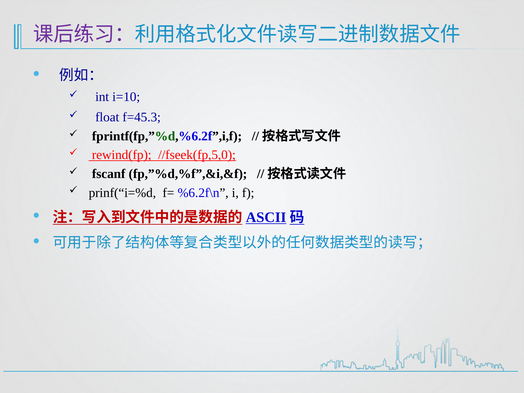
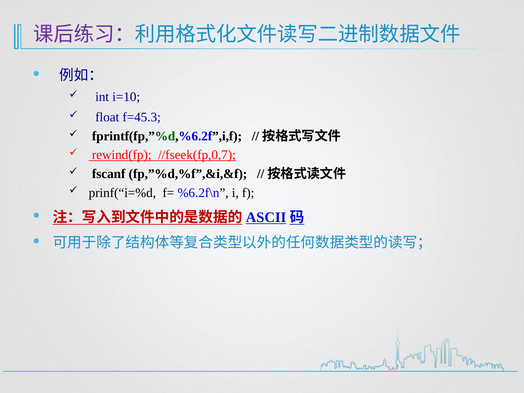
//fseek(fp,5,0: //fseek(fp,5,0 -> //fseek(fp,0,7
